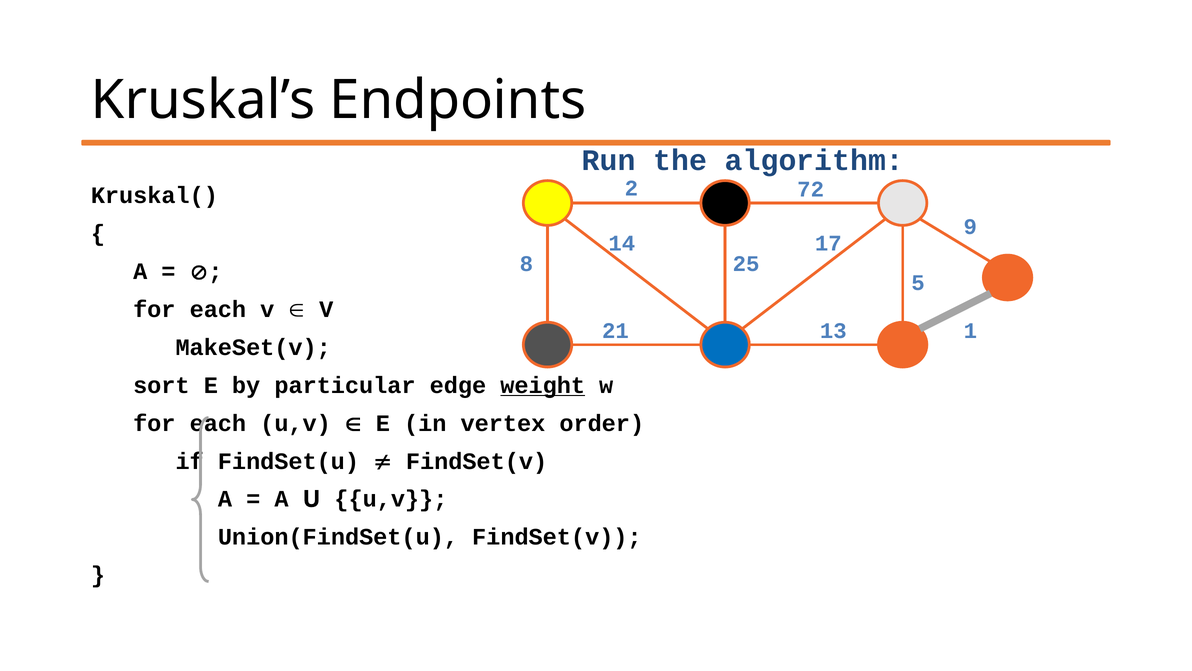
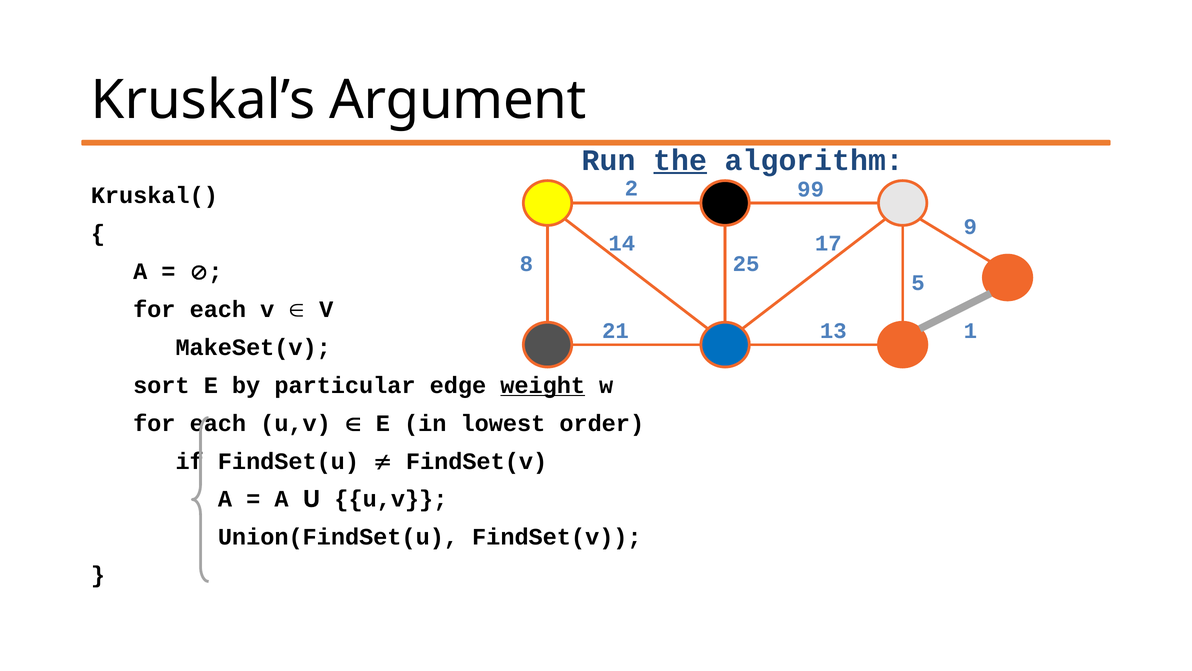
Endpoints: Endpoints -> Argument
the underline: none -> present
72: 72 -> 99
vertex: vertex -> lowest
